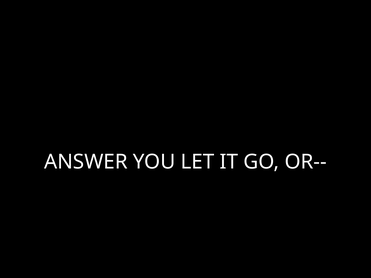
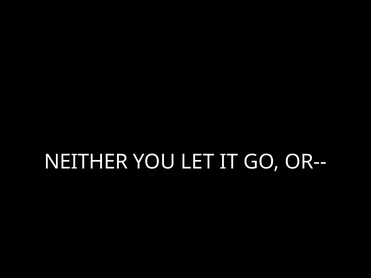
ANSWER: ANSWER -> NEITHER
